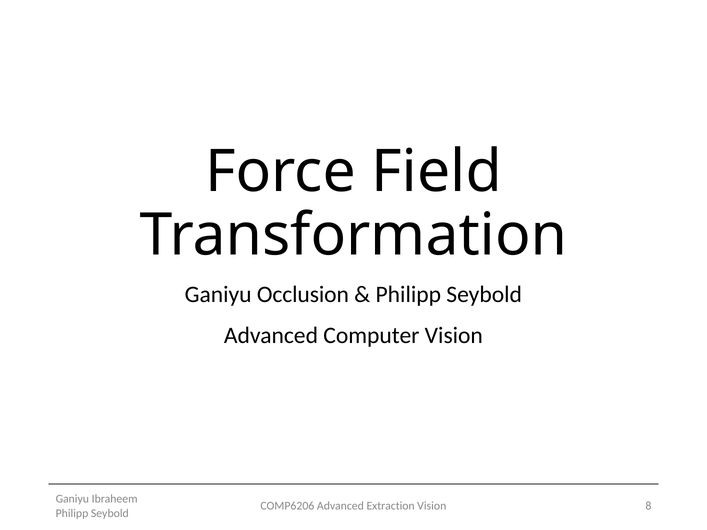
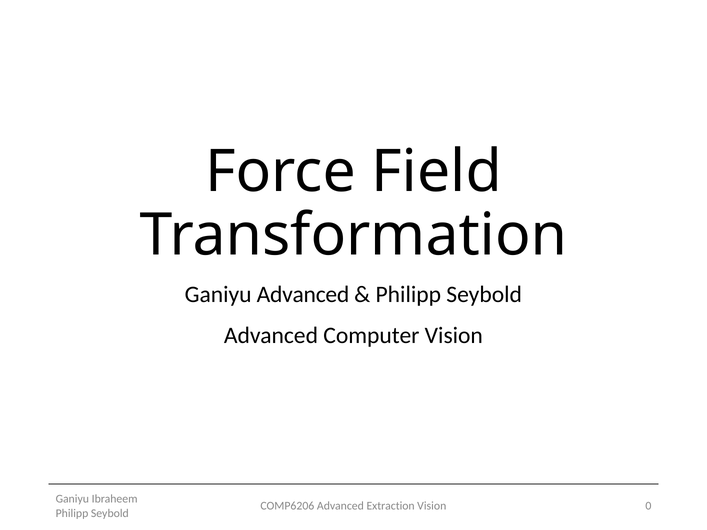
Ganiyu Occlusion: Occlusion -> Advanced
8: 8 -> 0
